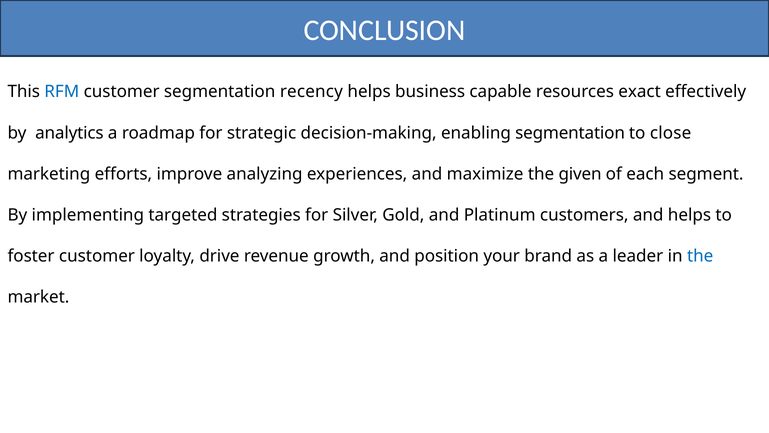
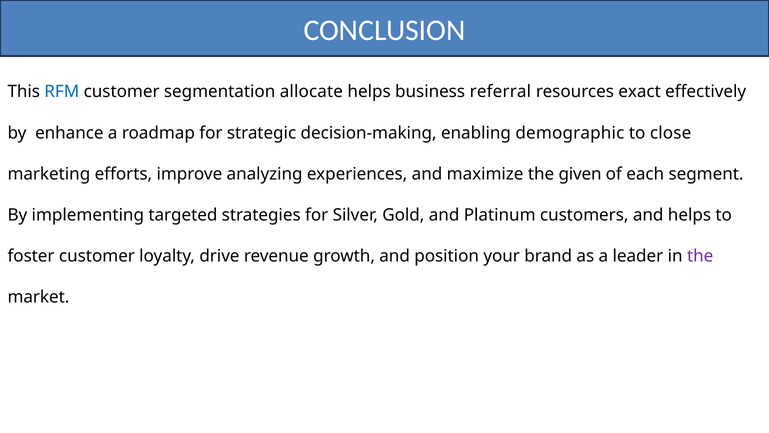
recency: recency -> allocate
capable: capable -> referral
analytics: analytics -> enhance
enabling segmentation: segmentation -> demographic
the at (700, 256) colour: blue -> purple
